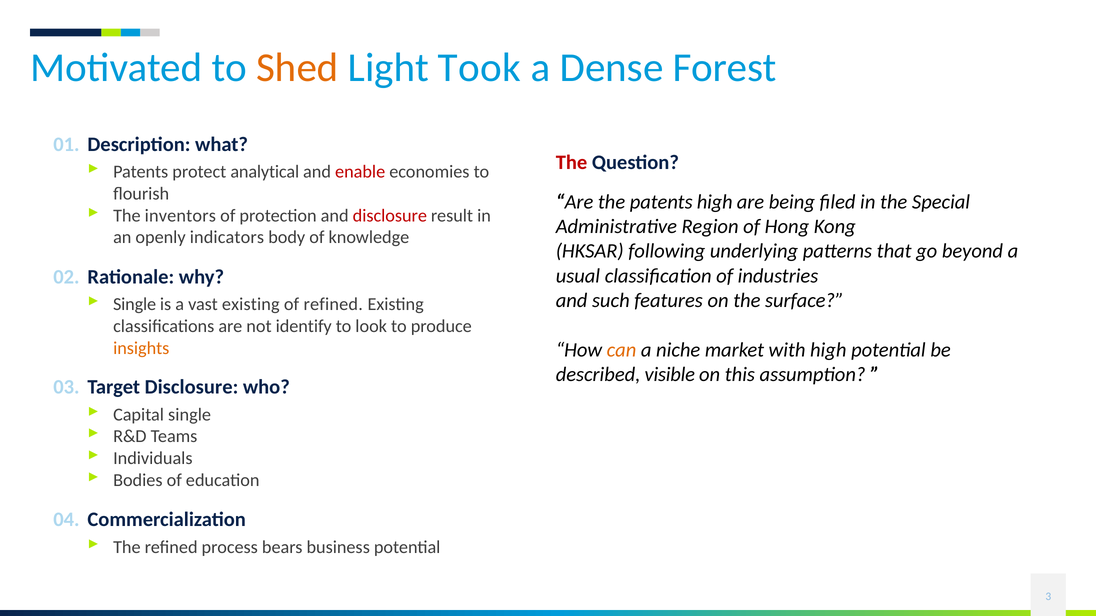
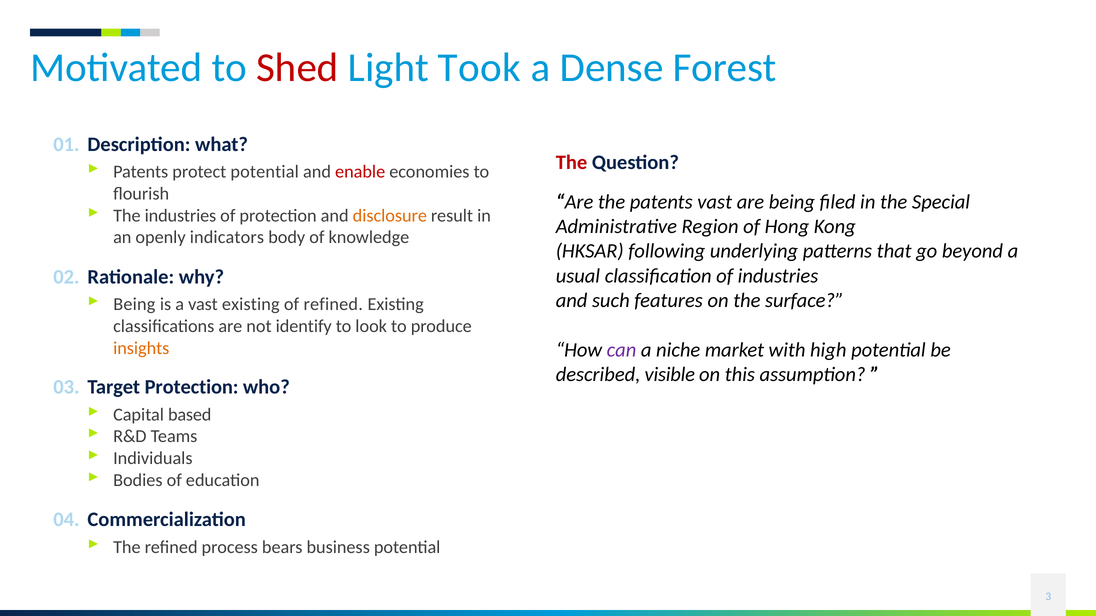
Shed colour: orange -> red
protect analytical: analytical -> potential
patents high: high -> vast
The inventors: inventors -> industries
disclosure at (390, 216) colour: red -> orange
Single at (135, 305): Single -> Being
can colour: orange -> purple
Target Disclosure: Disclosure -> Protection
Capital single: single -> based
